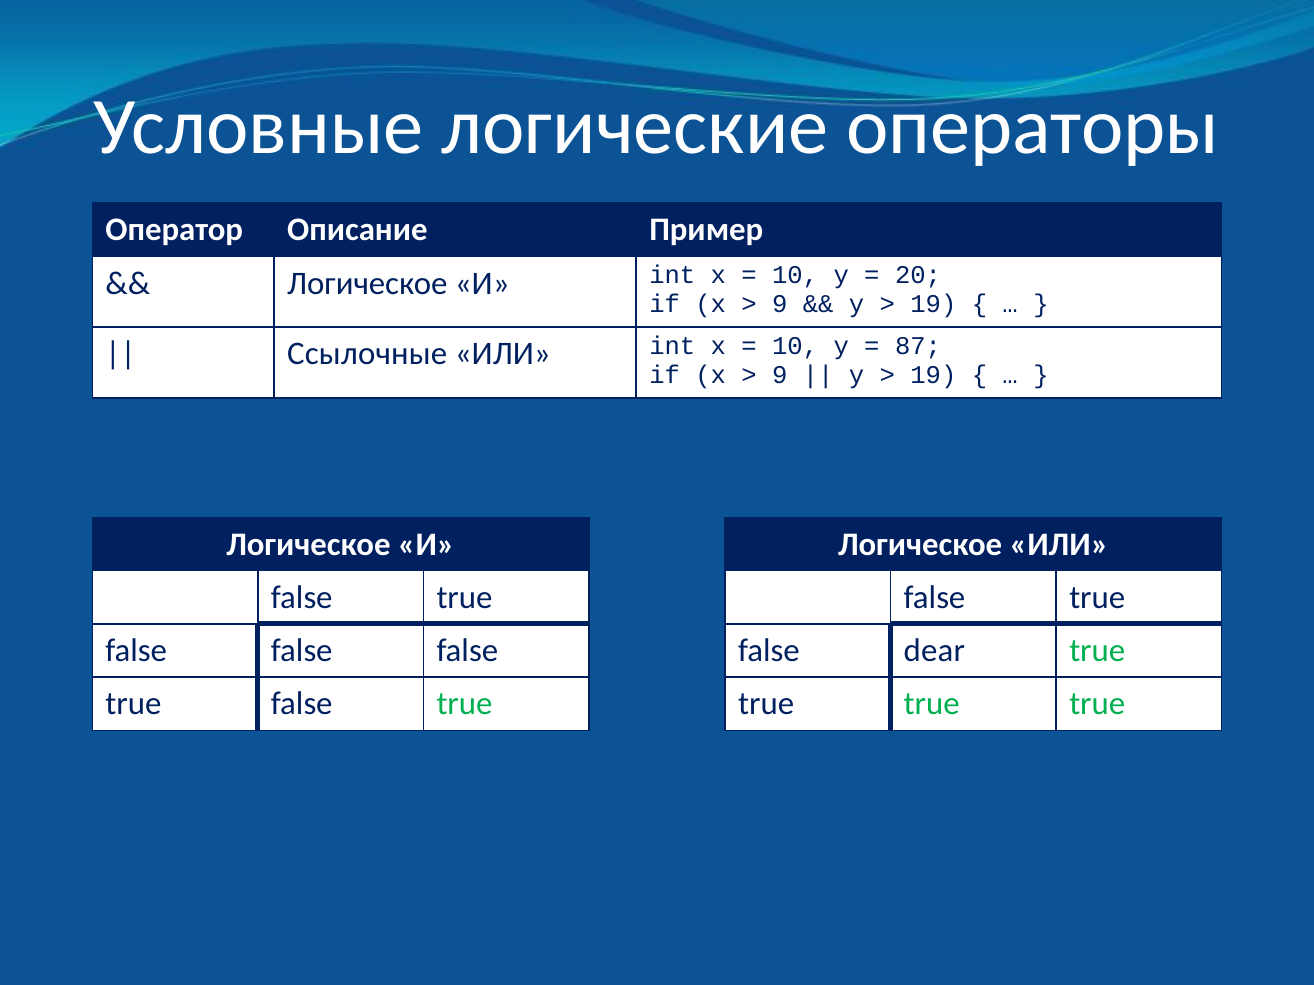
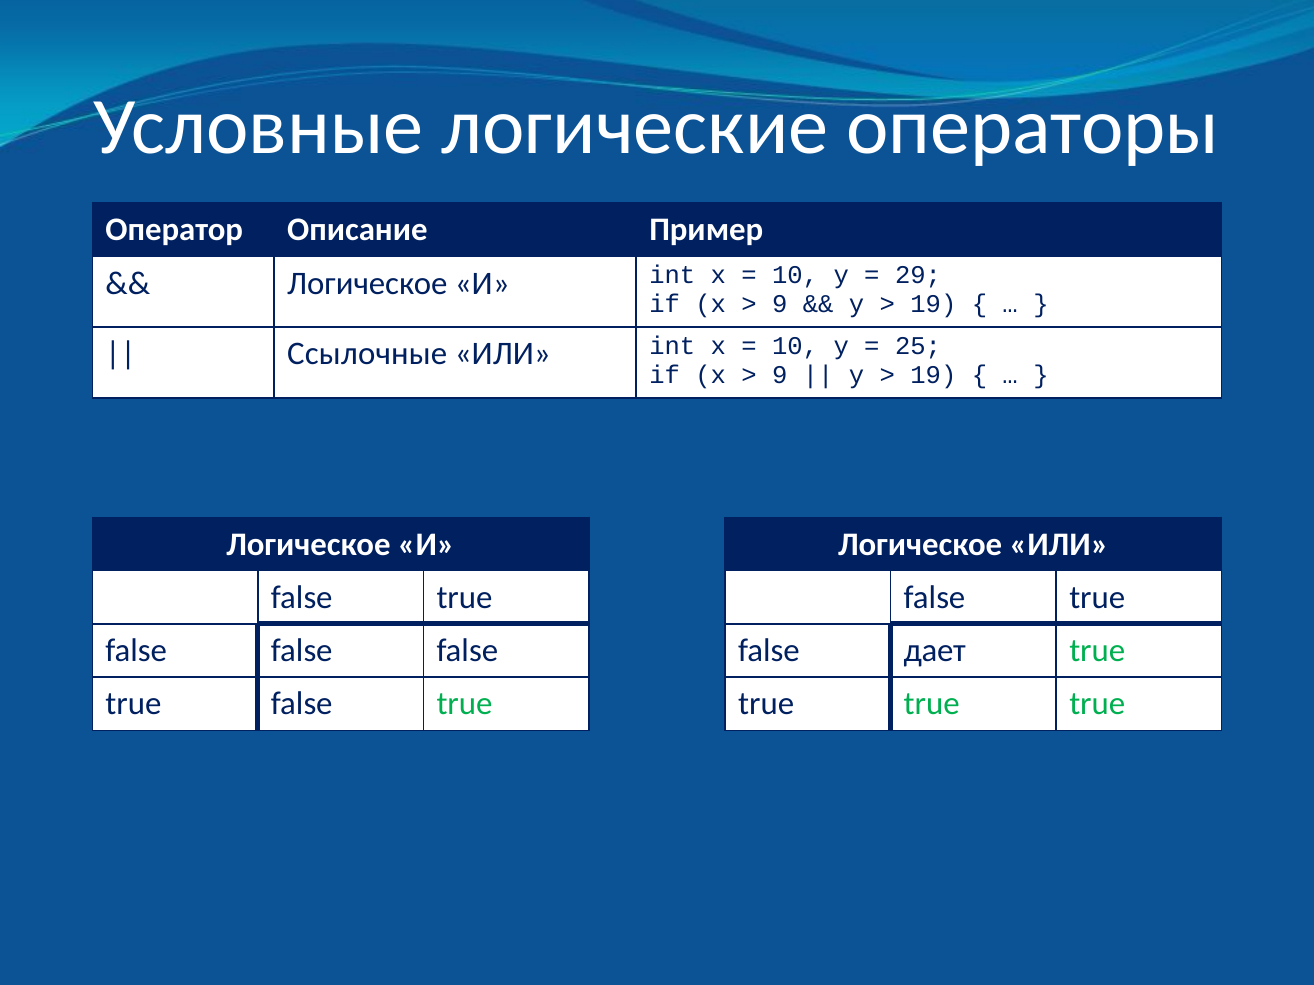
20: 20 -> 29
87: 87 -> 25
dear: dear -> дает
